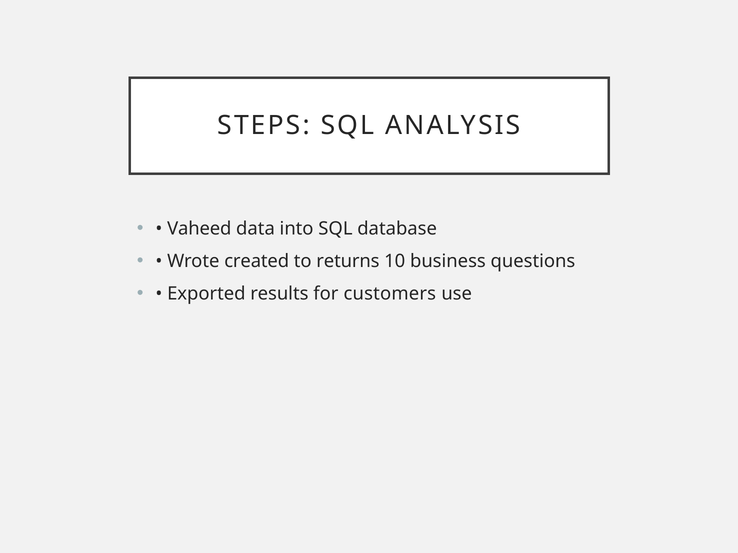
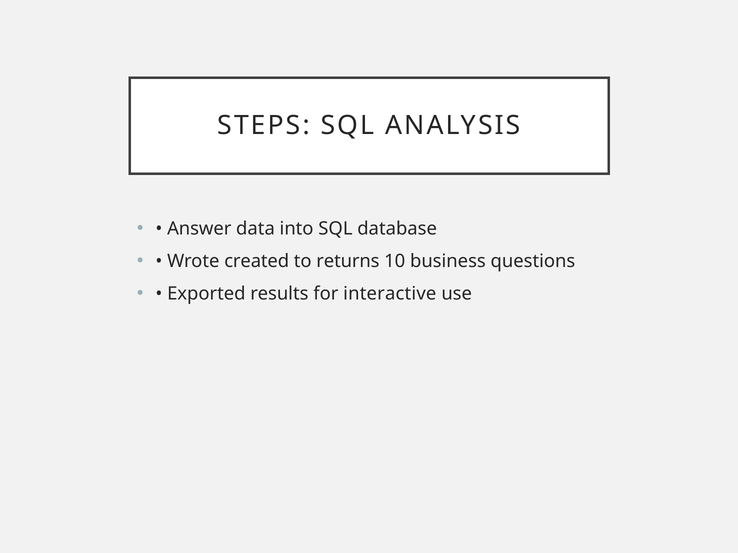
Vaheed: Vaheed -> Answer
customers: customers -> interactive
